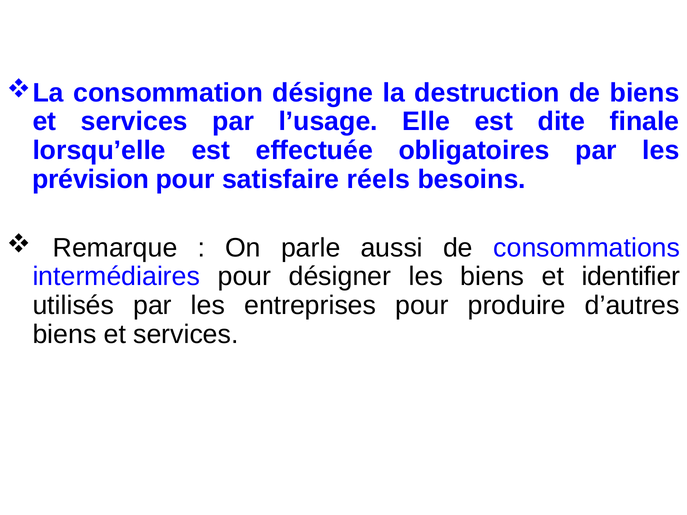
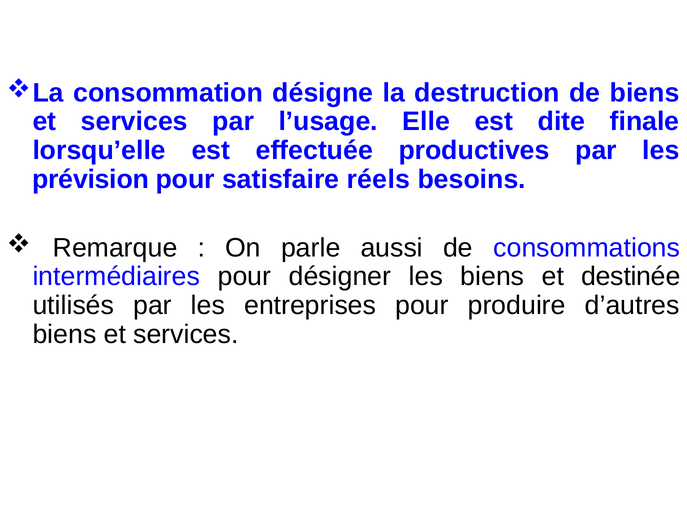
obligatoires: obligatoires -> productives
identifier: identifier -> destinée
